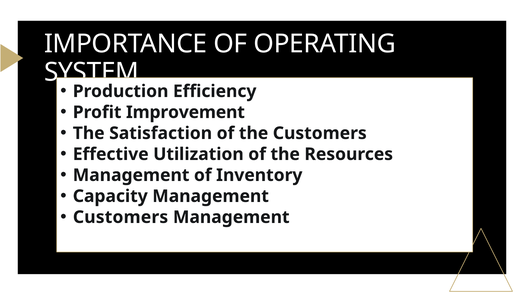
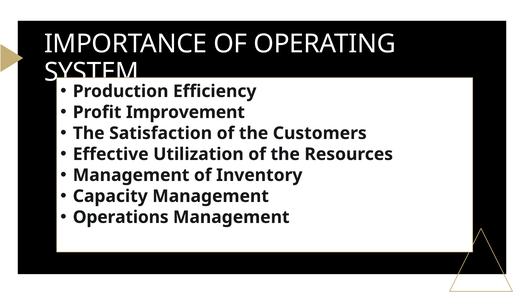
Customers at (121, 217): Customers -> Operations
